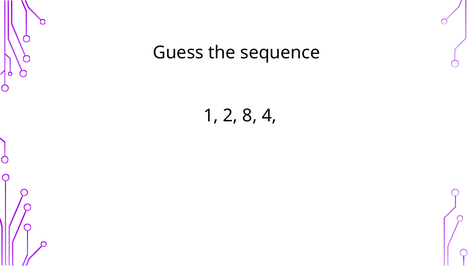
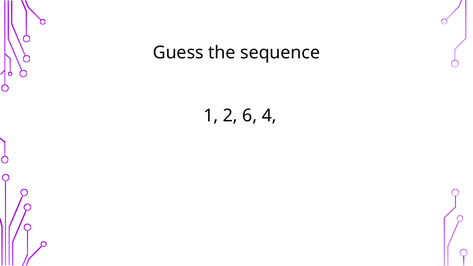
8: 8 -> 6
